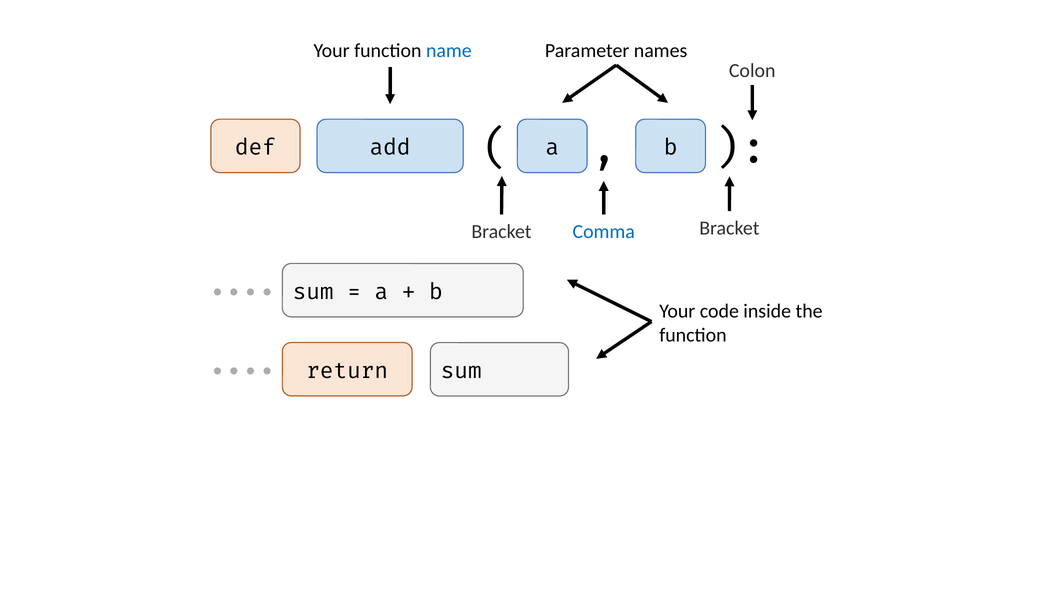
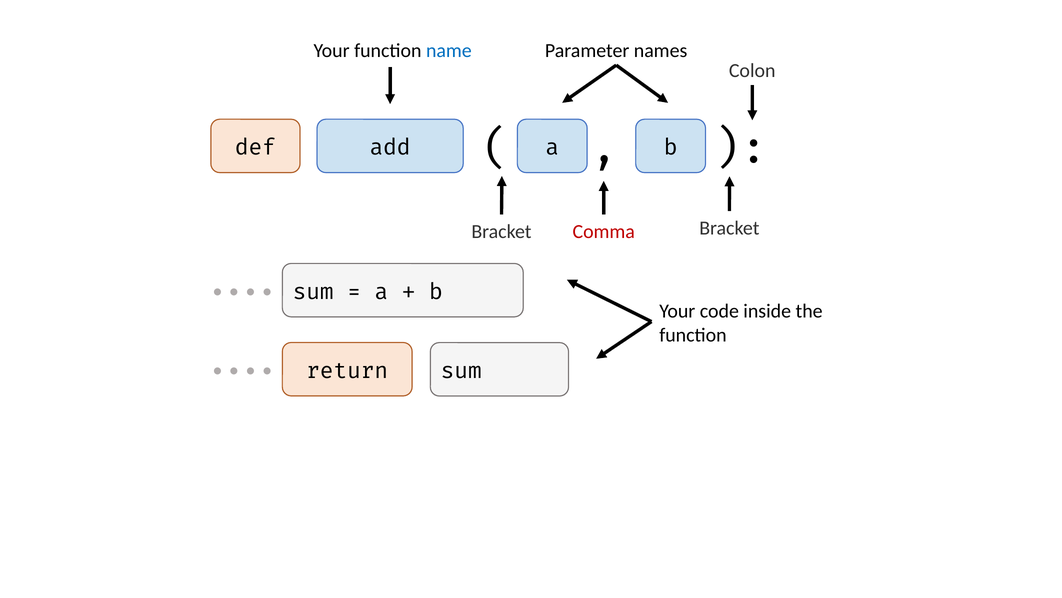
Comma colour: blue -> red
